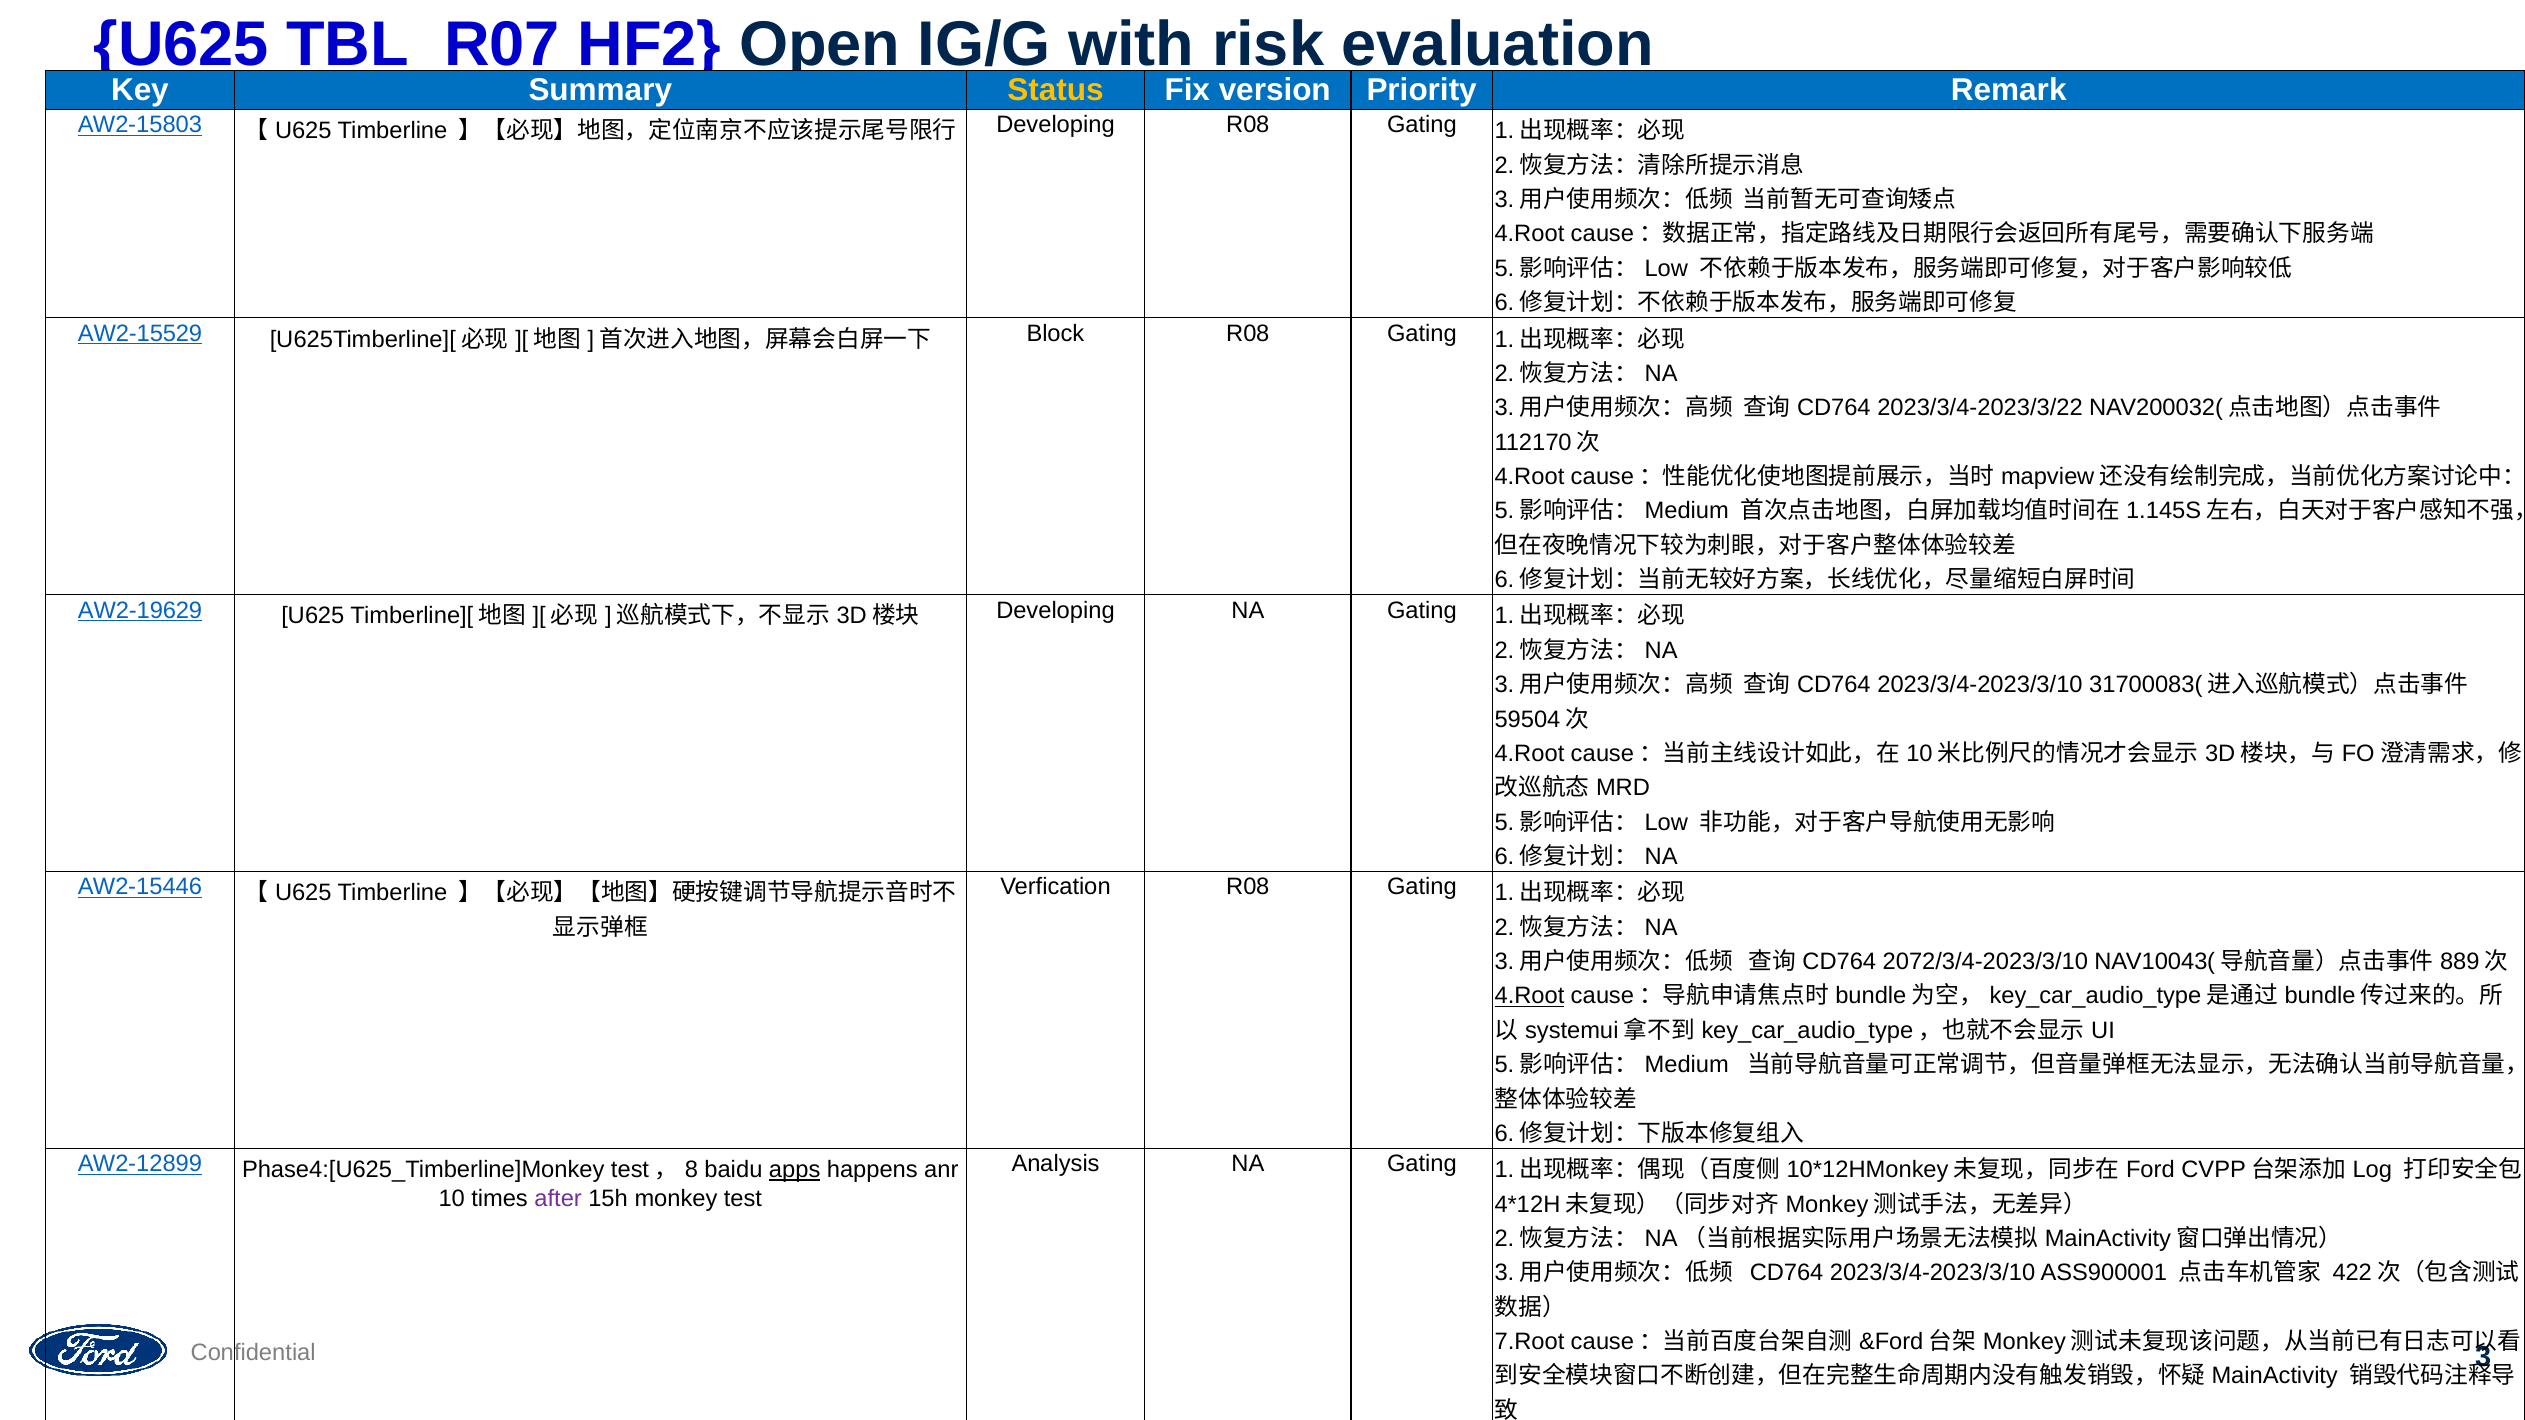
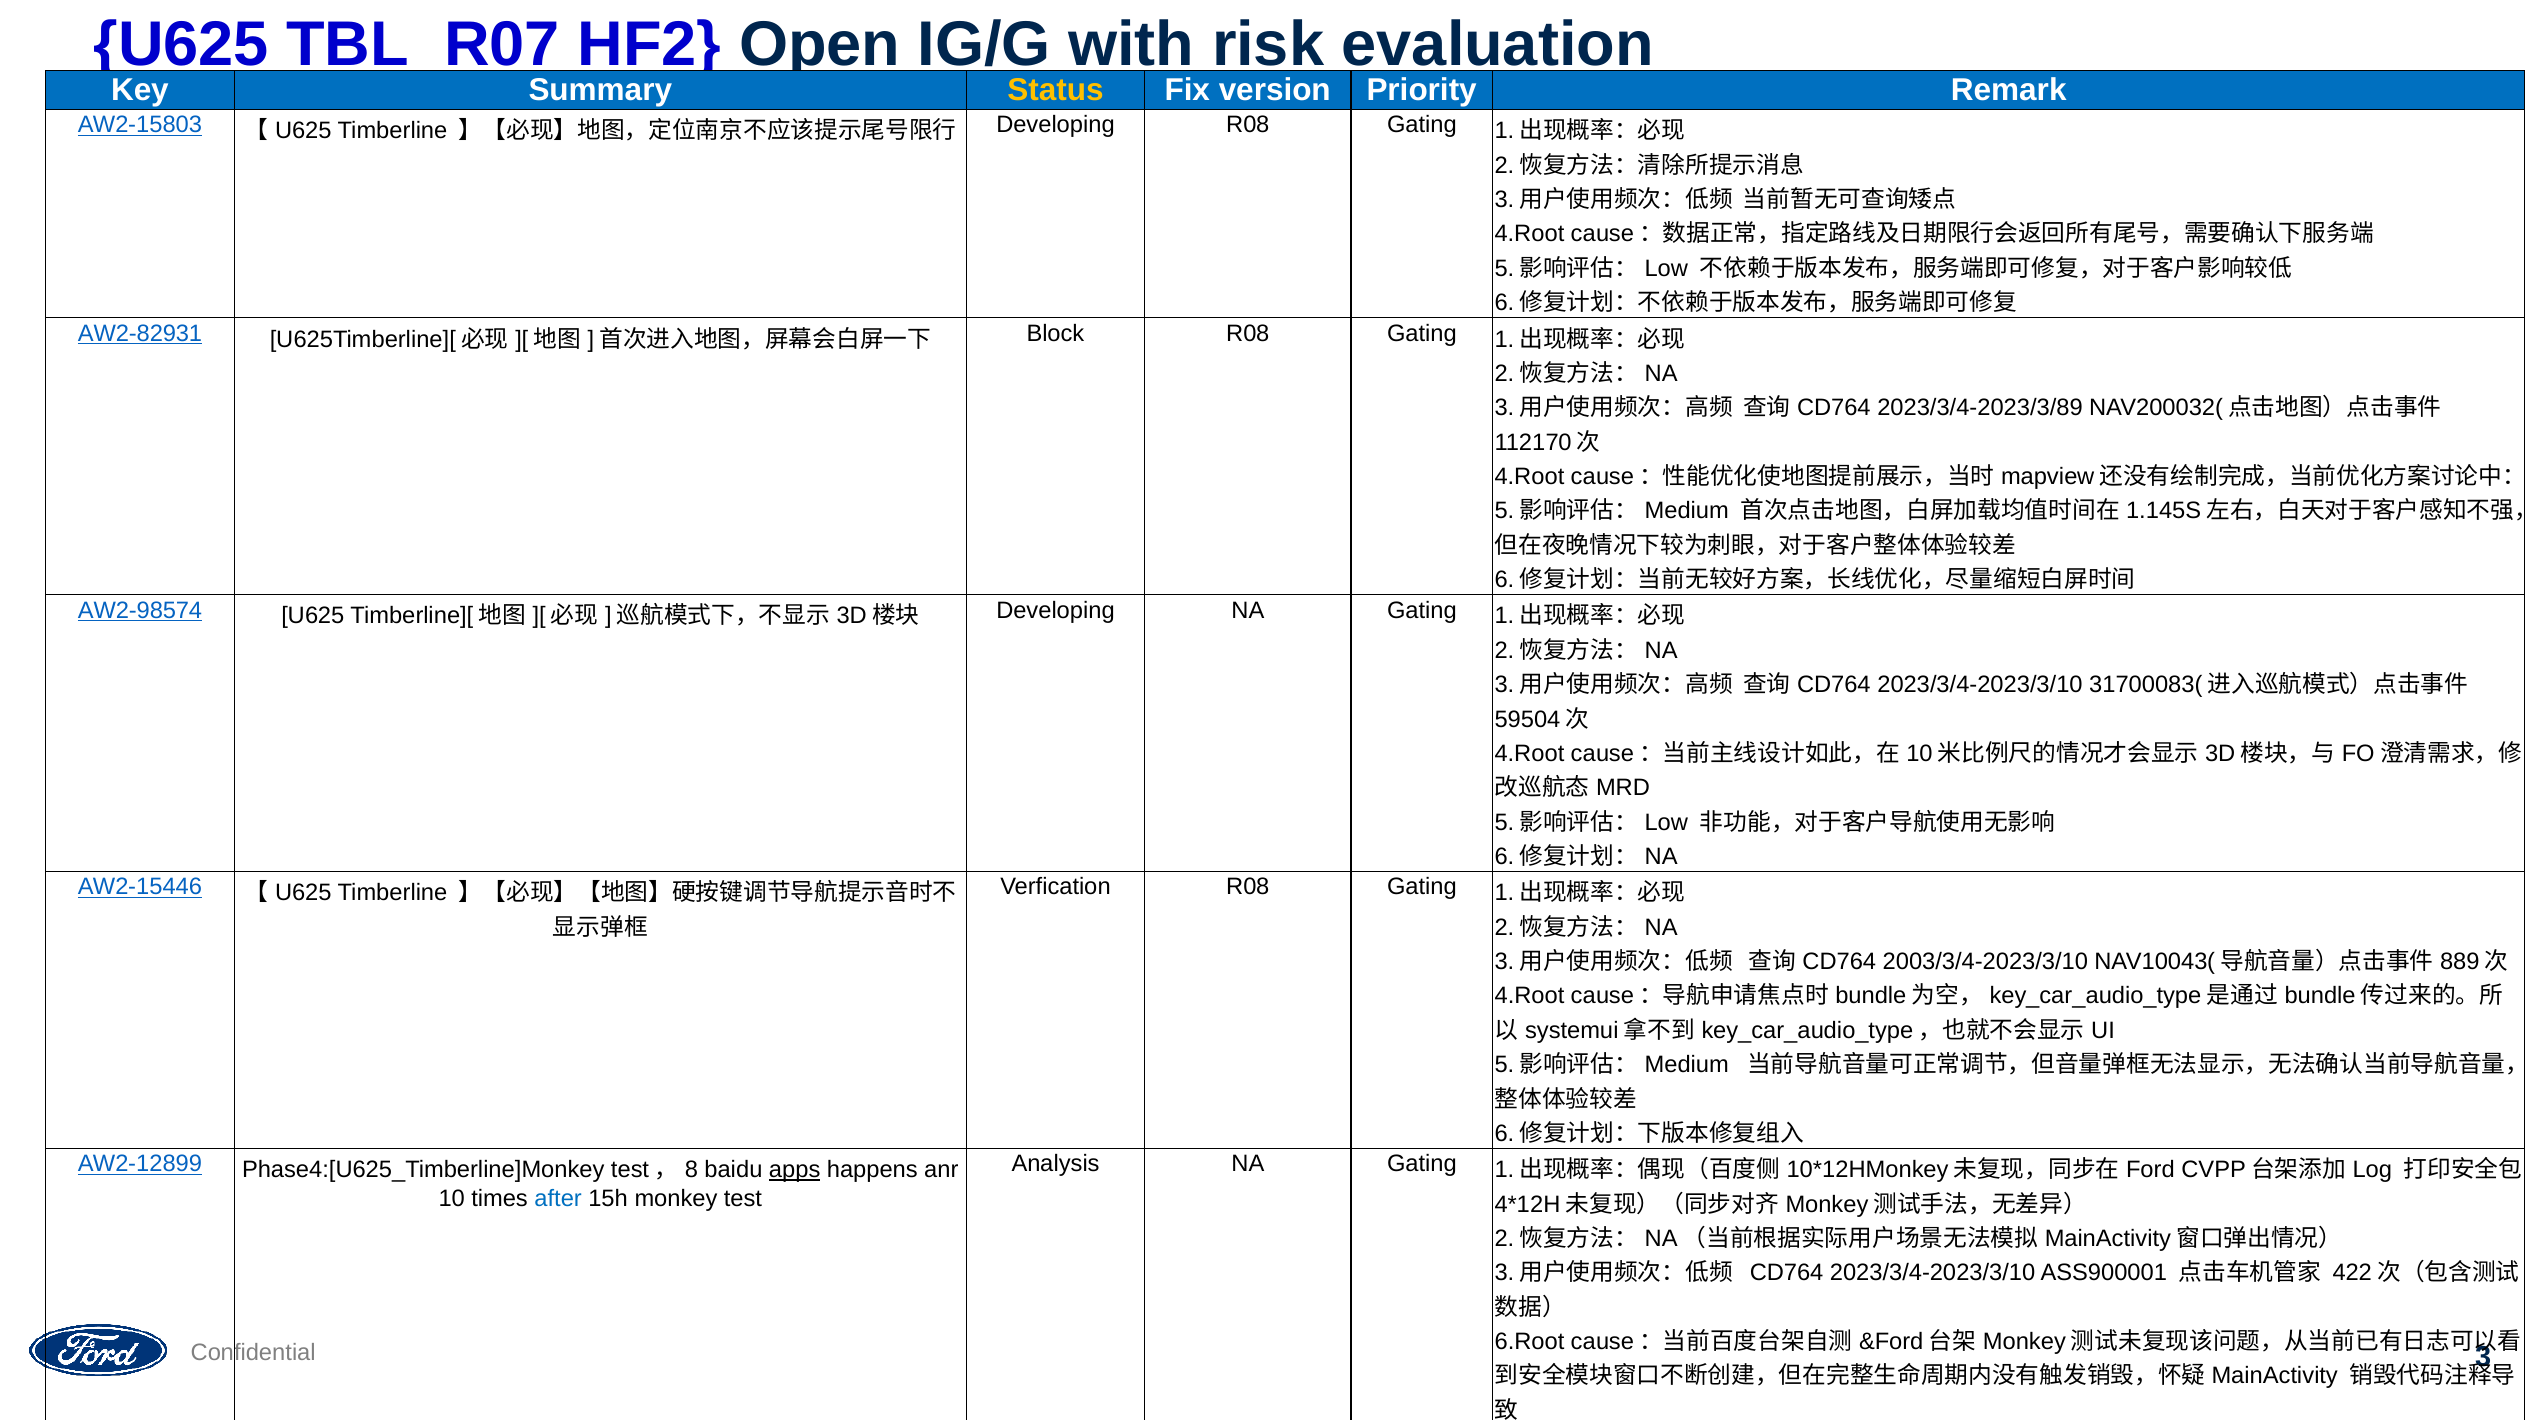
AW2-15529: AW2-15529 -> AW2-82931
2023/3/4-2023/3/22: 2023/3/4-2023/3/22 -> 2023/3/4-2023/3/89
AW2-19629: AW2-19629 -> AW2-98574
2072/3/4-2023/3/10: 2072/3/4-2023/3/10 -> 2003/3/4-2023/3/10
4.Root at (1530, 996) underline: present -> none
after colour: purple -> blue
7.Root: 7.Root -> 6.Root
